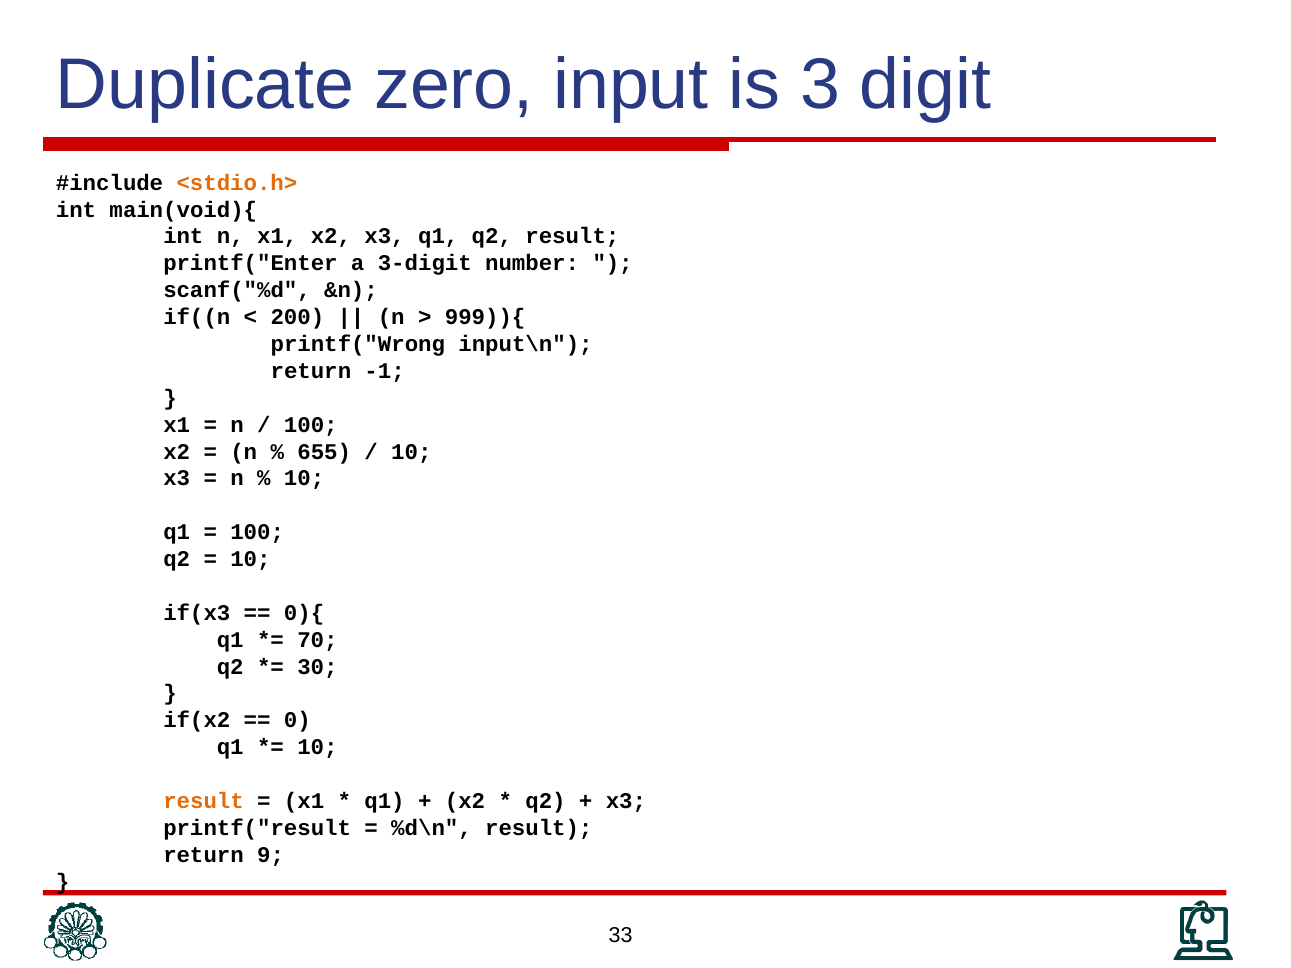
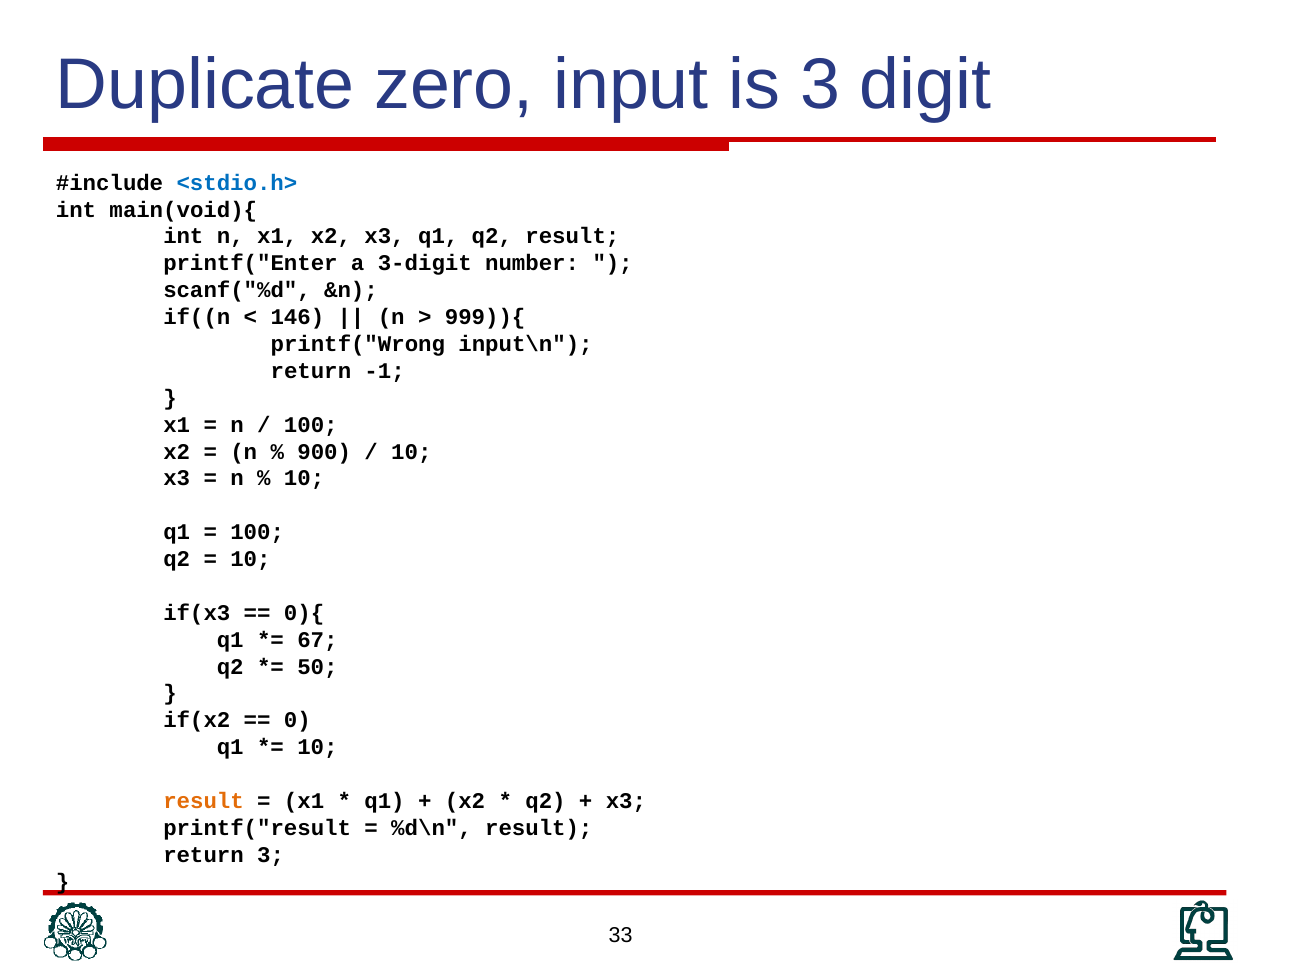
<stdio.h> colour: orange -> blue
200: 200 -> 146
655: 655 -> 900
70: 70 -> 67
30: 30 -> 50
return 9: 9 -> 3
